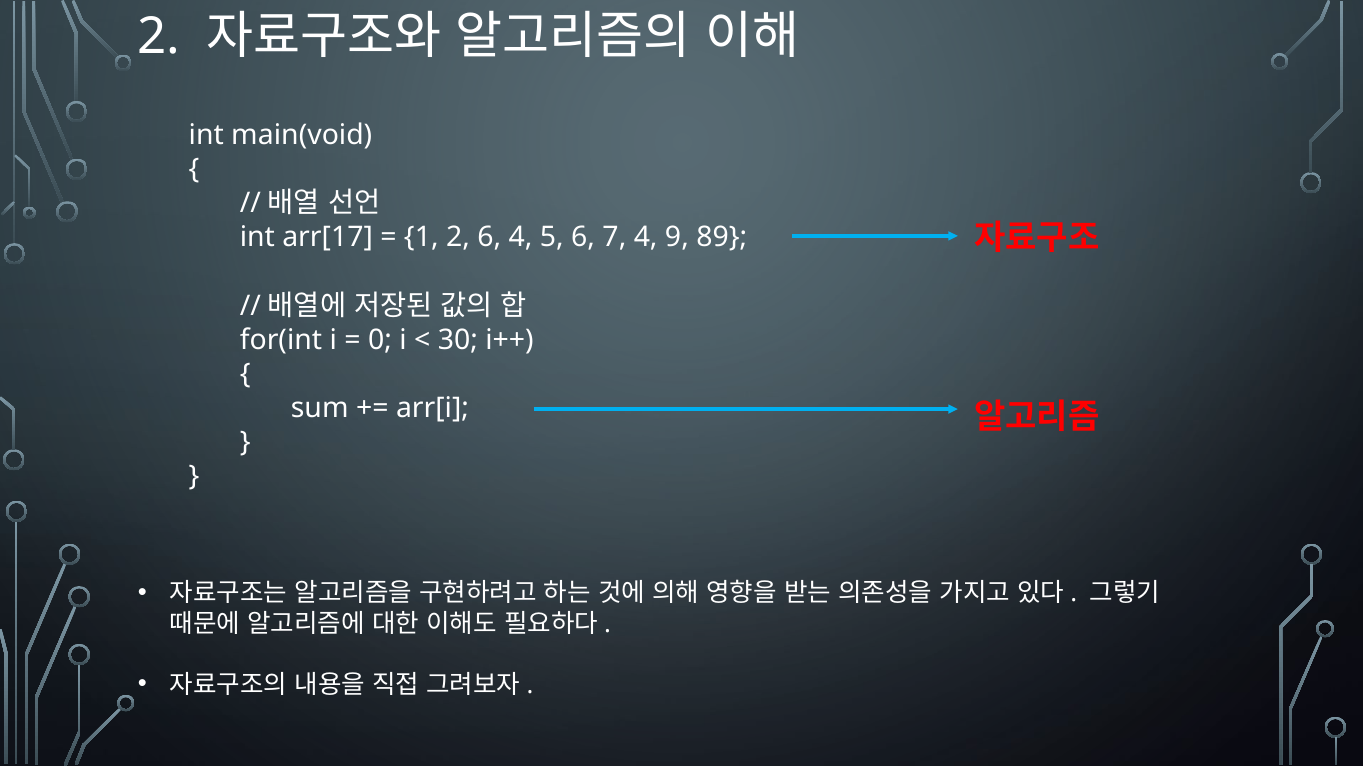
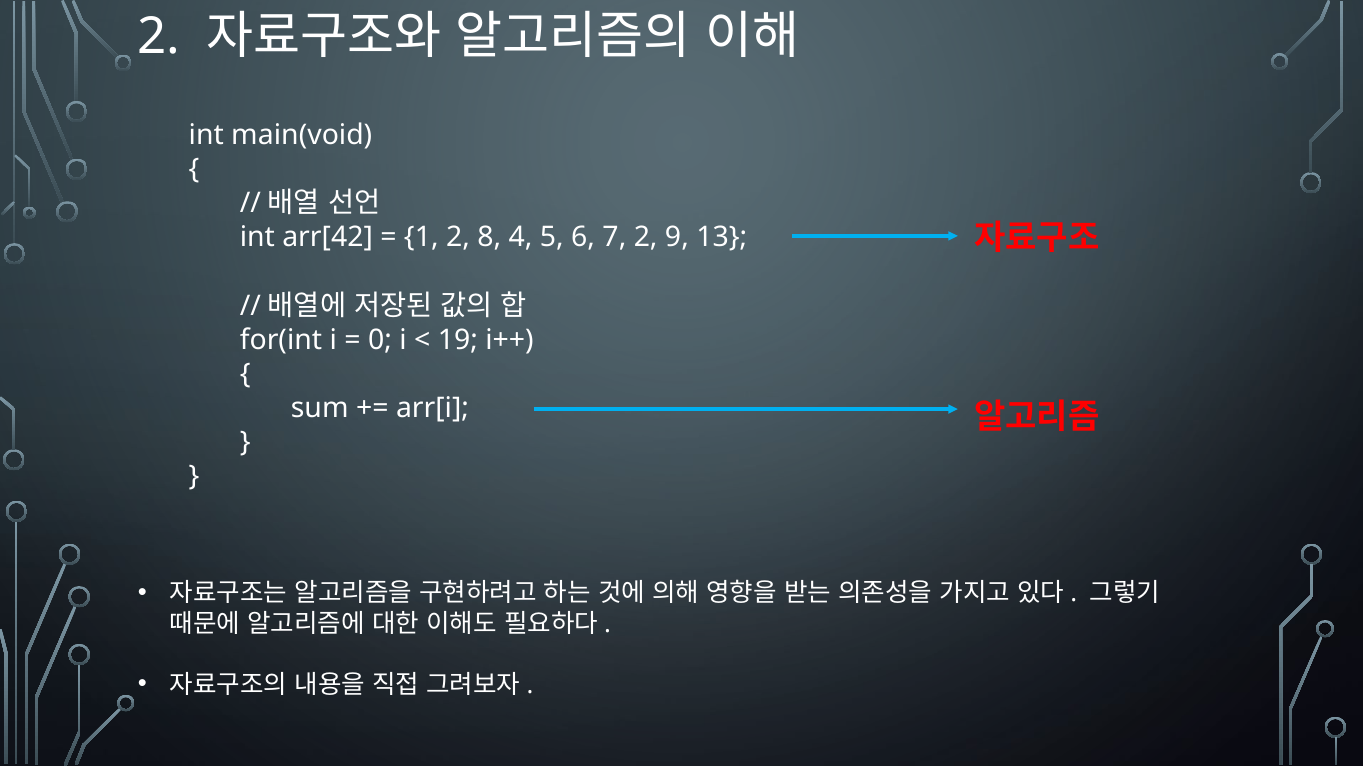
arr[17: arr[17 -> arr[42
2 6: 6 -> 8
7 4: 4 -> 2
89: 89 -> 13
30: 30 -> 19
